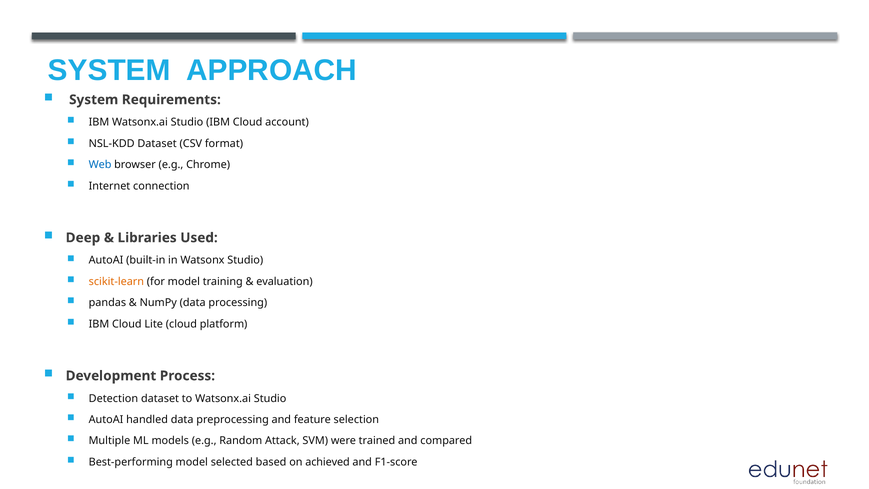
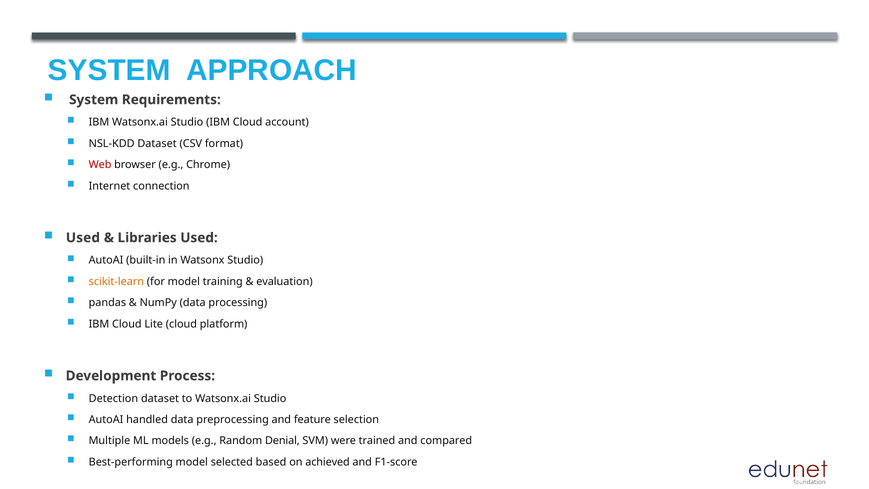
Web colour: blue -> red
Deep at (83, 238): Deep -> Used
Attack: Attack -> Denial
